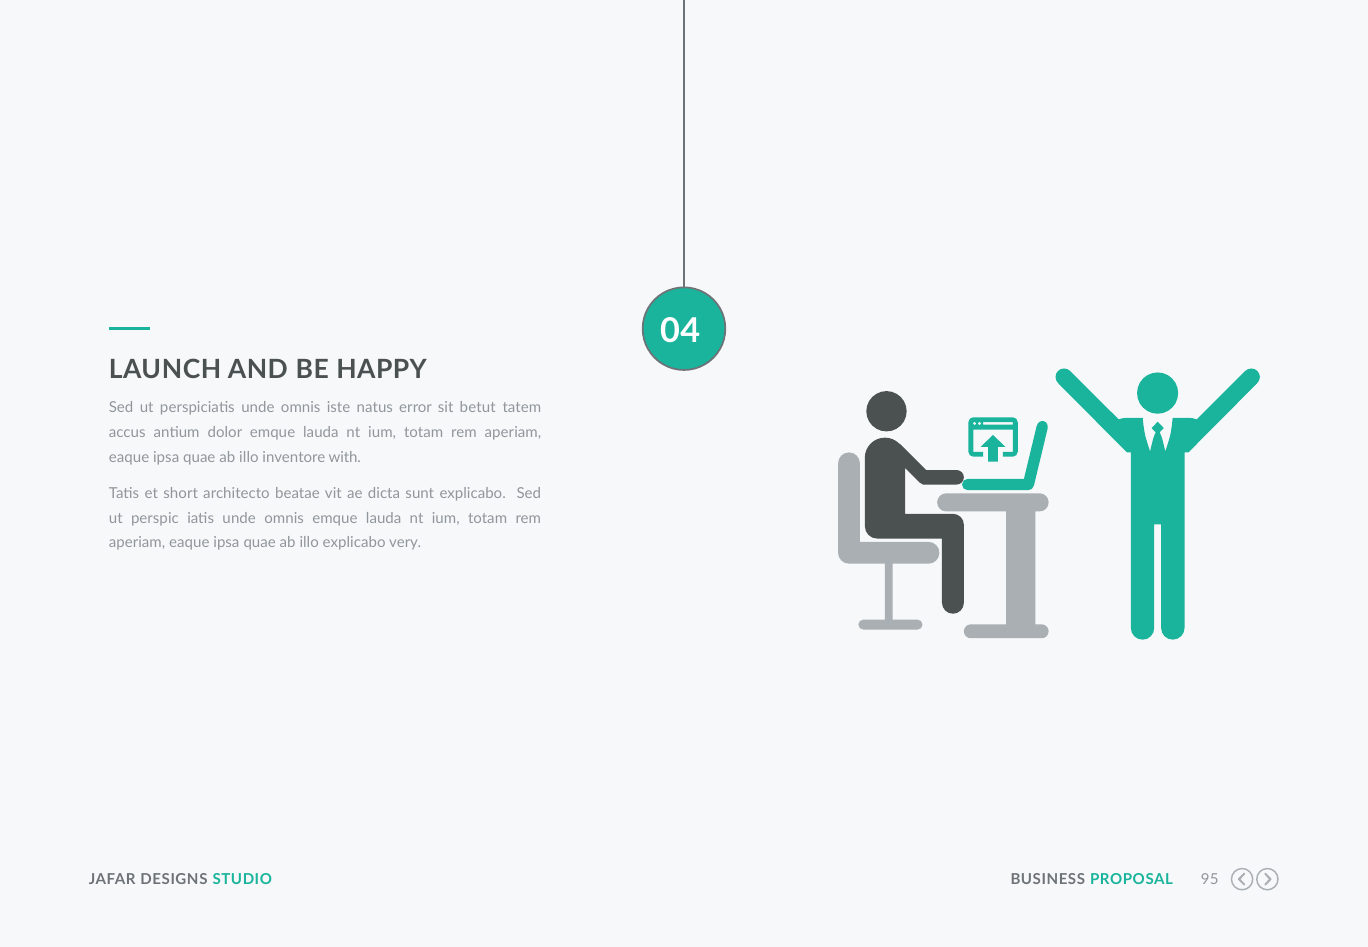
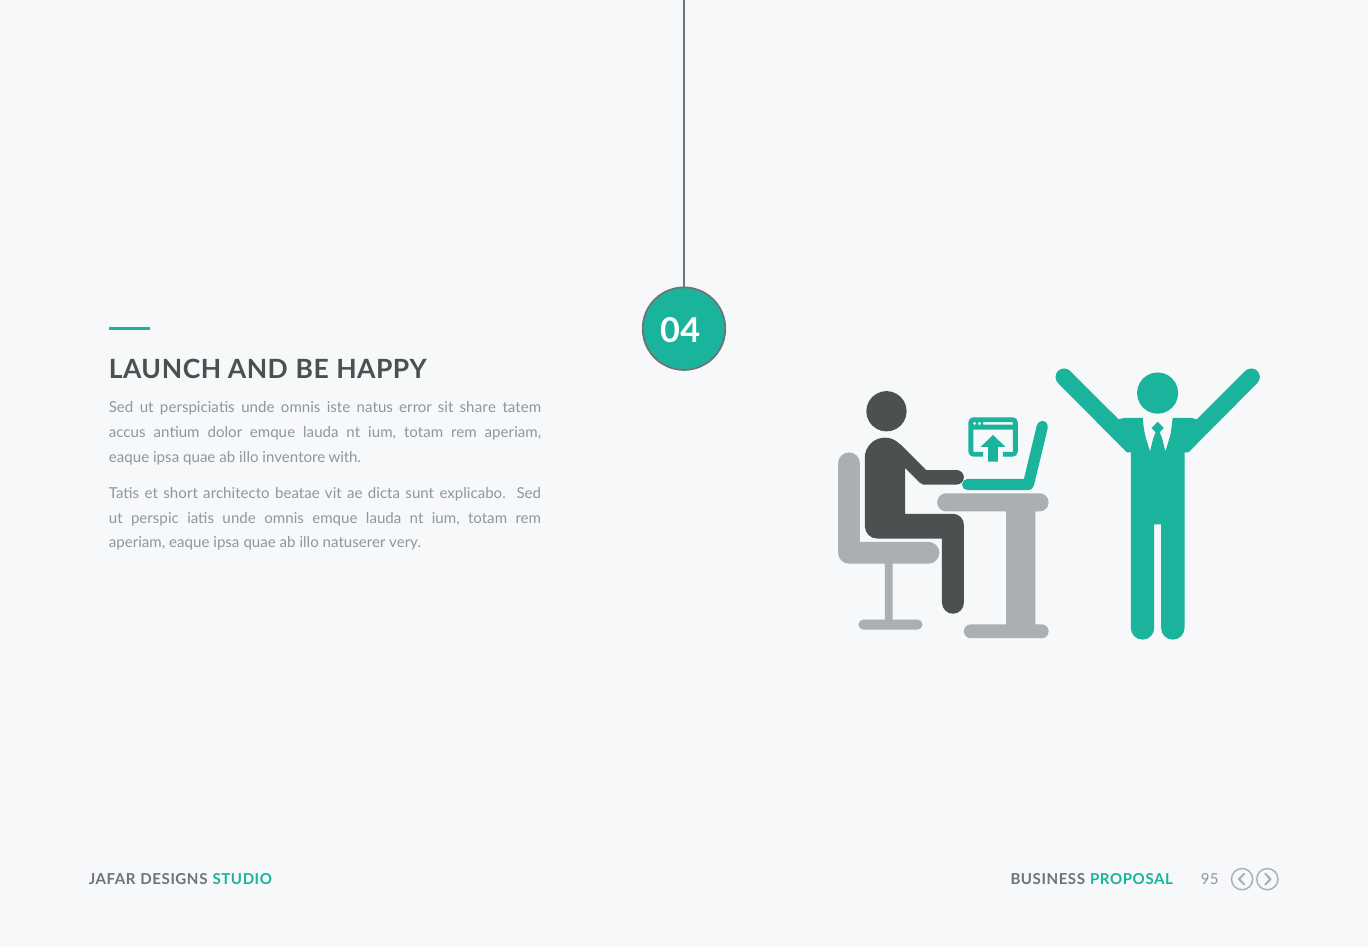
betut: betut -> share
illo explicabo: explicabo -> natuserer
